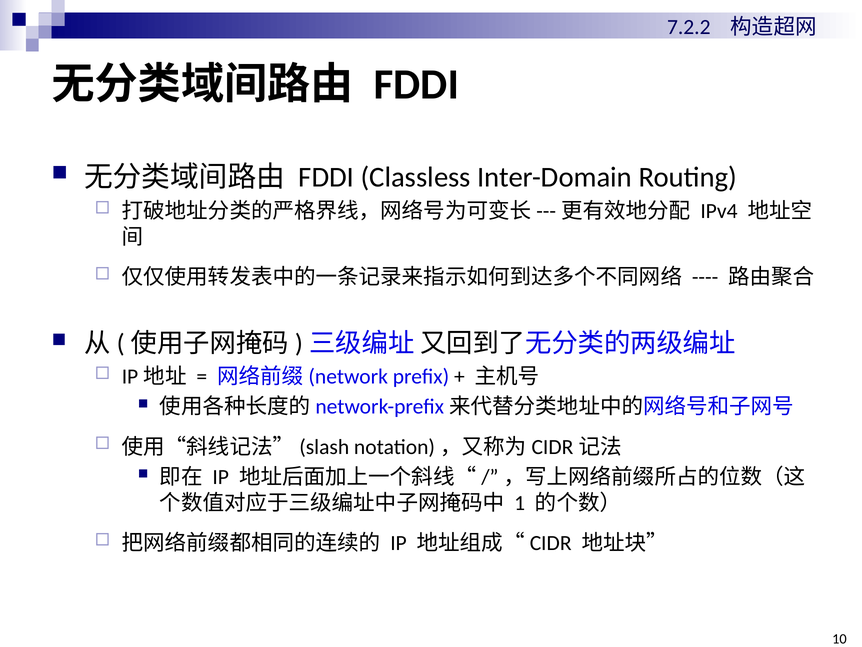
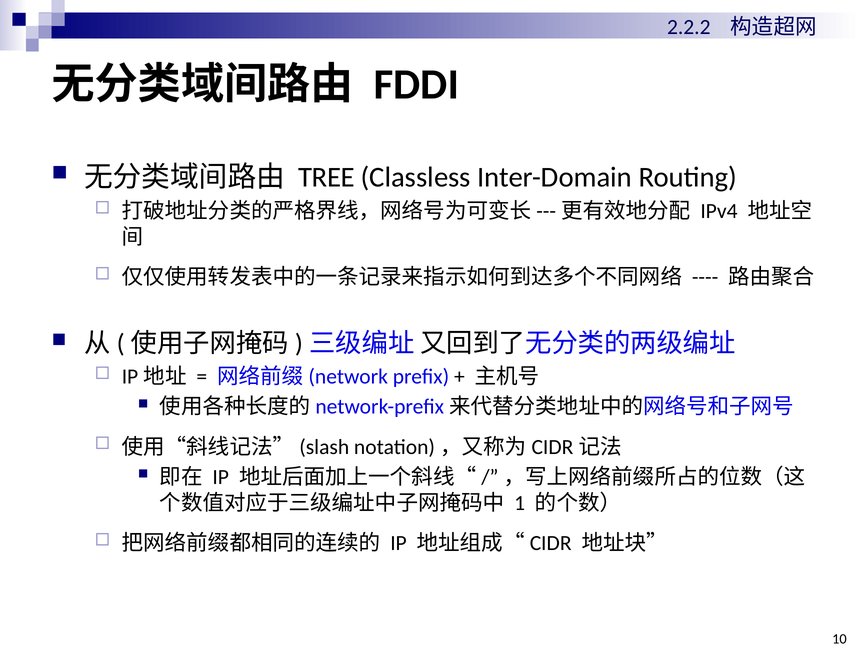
7.2.2: 7.2.2 -> 2.2.2
FDDI at (326, 177): FDDI -> TREE
